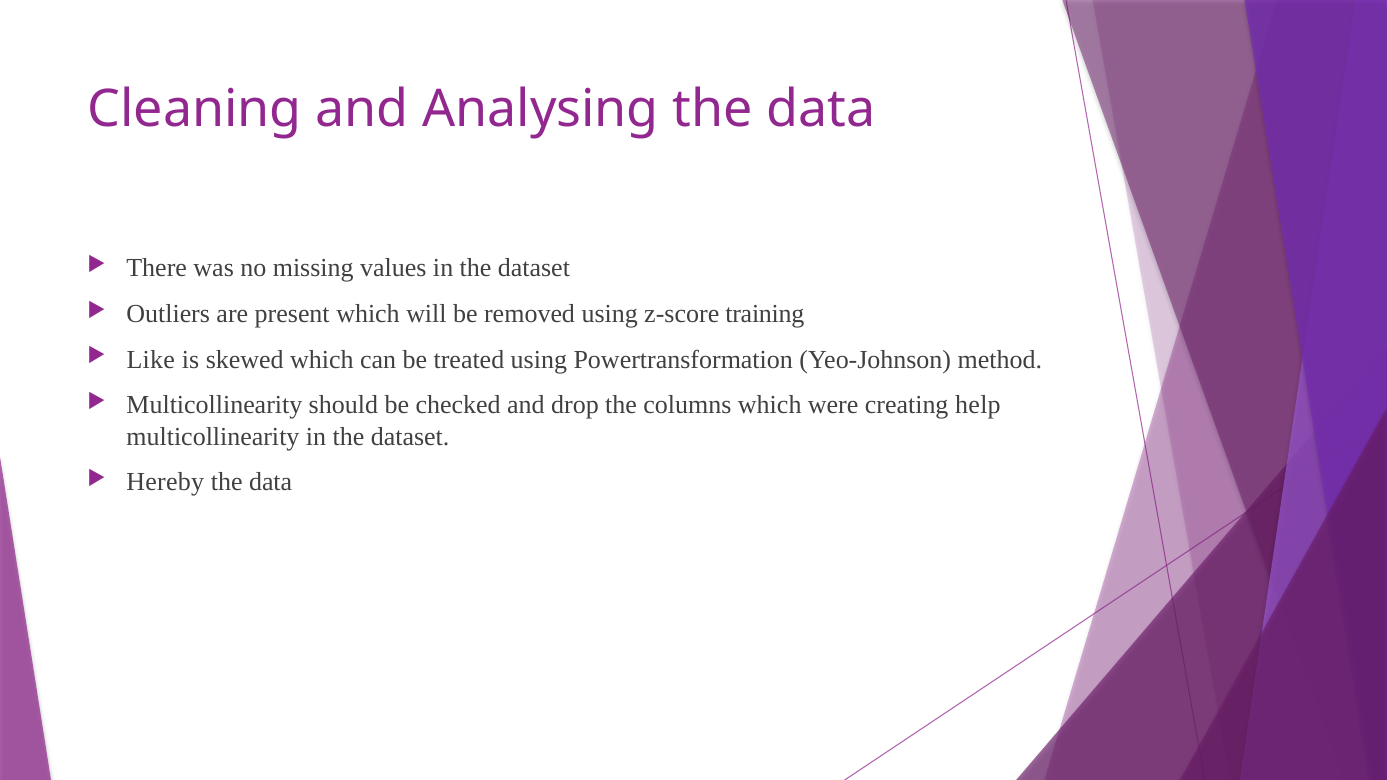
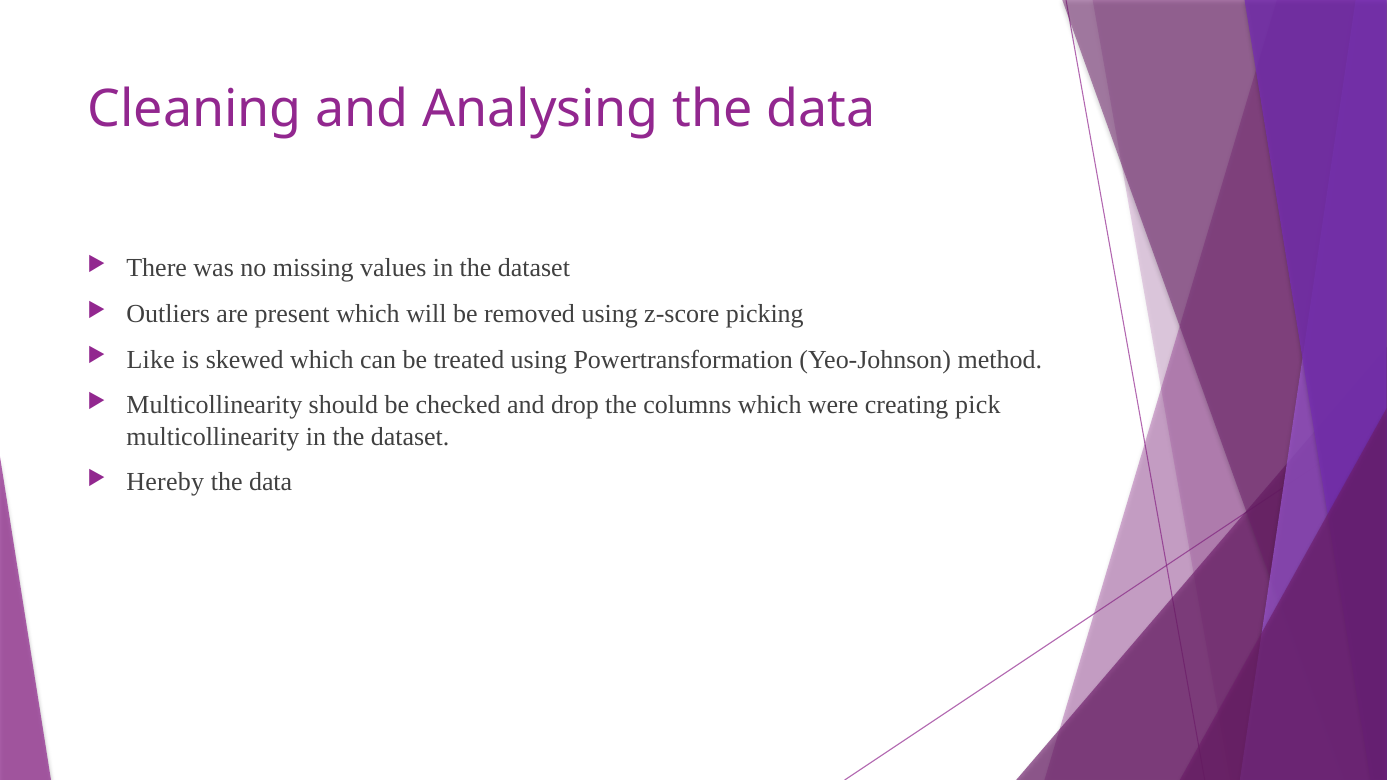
training: training -> picking
help: help -> pick
